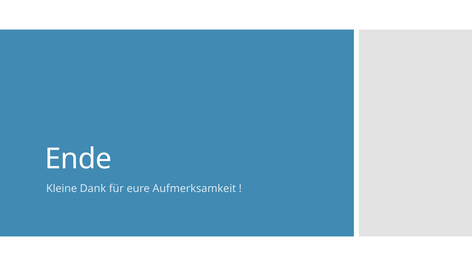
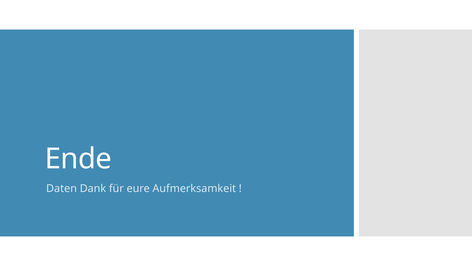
Kleine: Kleine -> Daten
